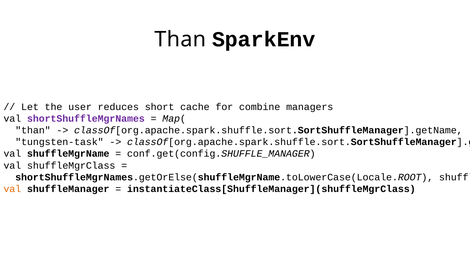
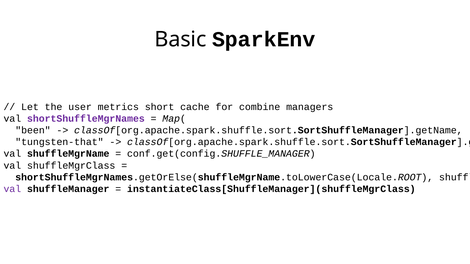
Than at (180, 39): Than -> Basic
reduces: reduces -> metrics
than at (33, 130): than -> been
tungsten-task: tungsten-task -> tungsten-that
val at (12, 189) colour: orange -> purple
